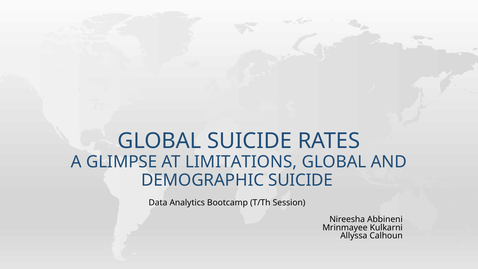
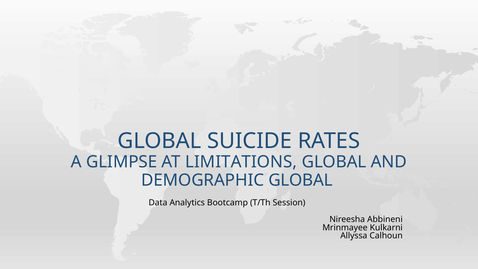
DEMOGRAPHIC SUICIDE: SUICIDE -> GLOBAL
